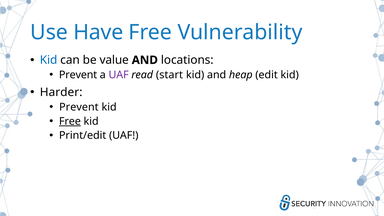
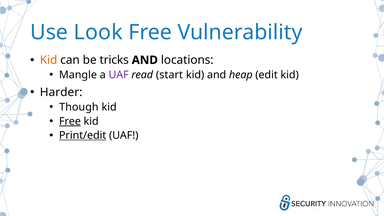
Have: Have -> Look
Kid at (49, 60) colour: blue -> orange
value: value -> tricks
Prevent at (78, 75): Prevent -> Mangle
Prevent at (79, 107): Prevent -> Though
Print/edit underline: none -> present
